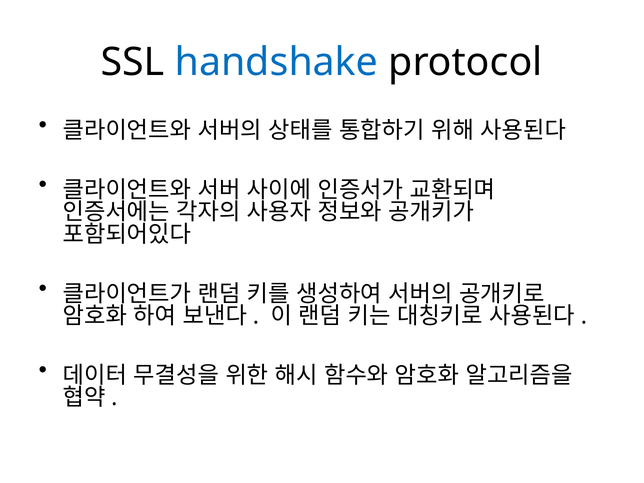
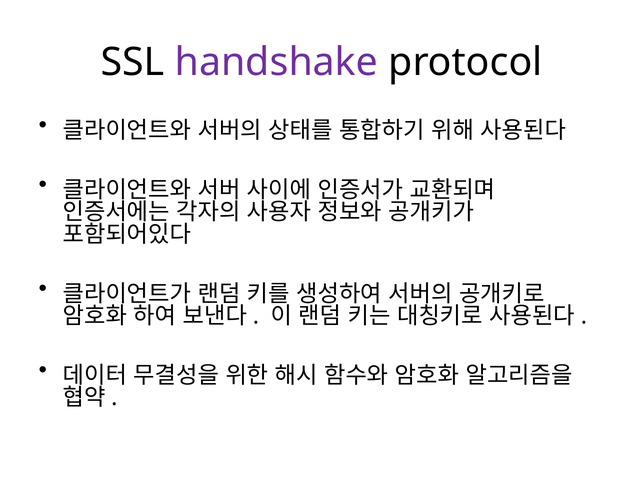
handshake colour: blue -> purple
